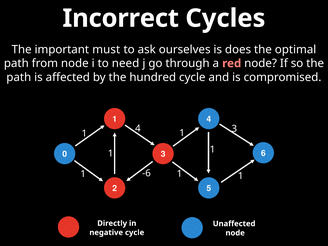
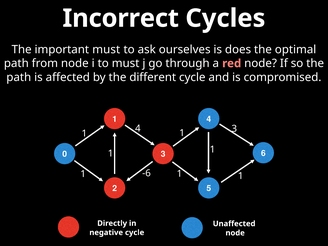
to need: need -> must
hundred: hundred -> different
